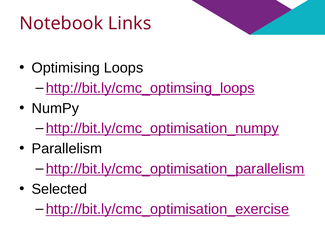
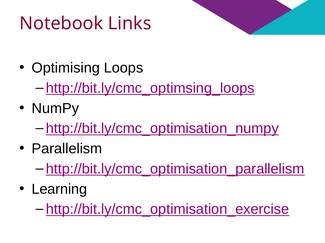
Selected: Selected -> Learning
